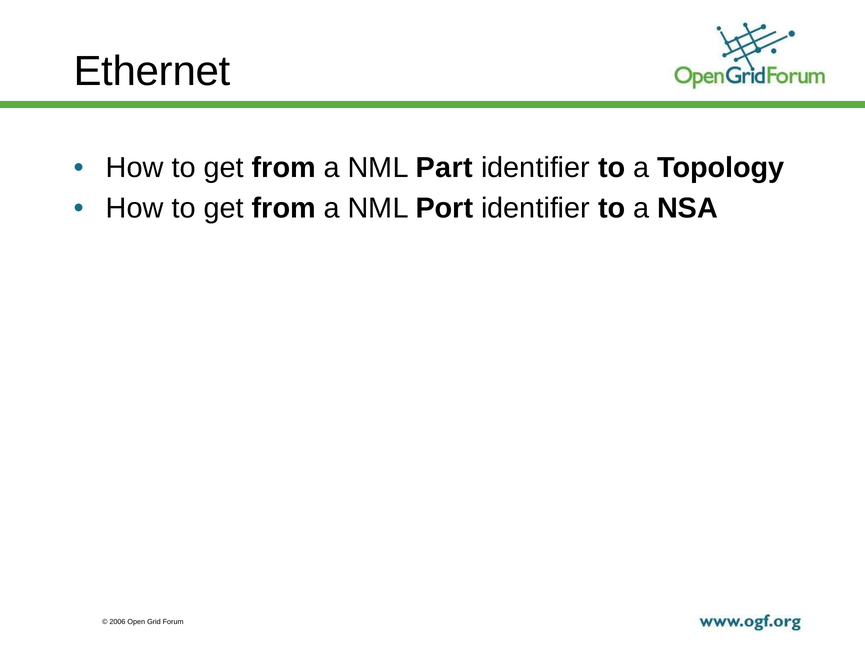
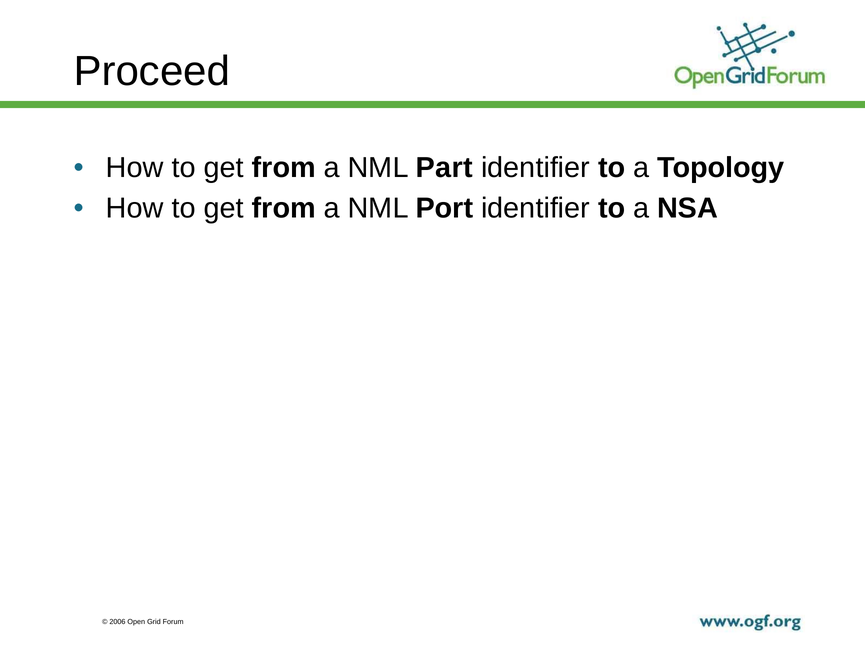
Ethernet: Ethernet -> Proceed
